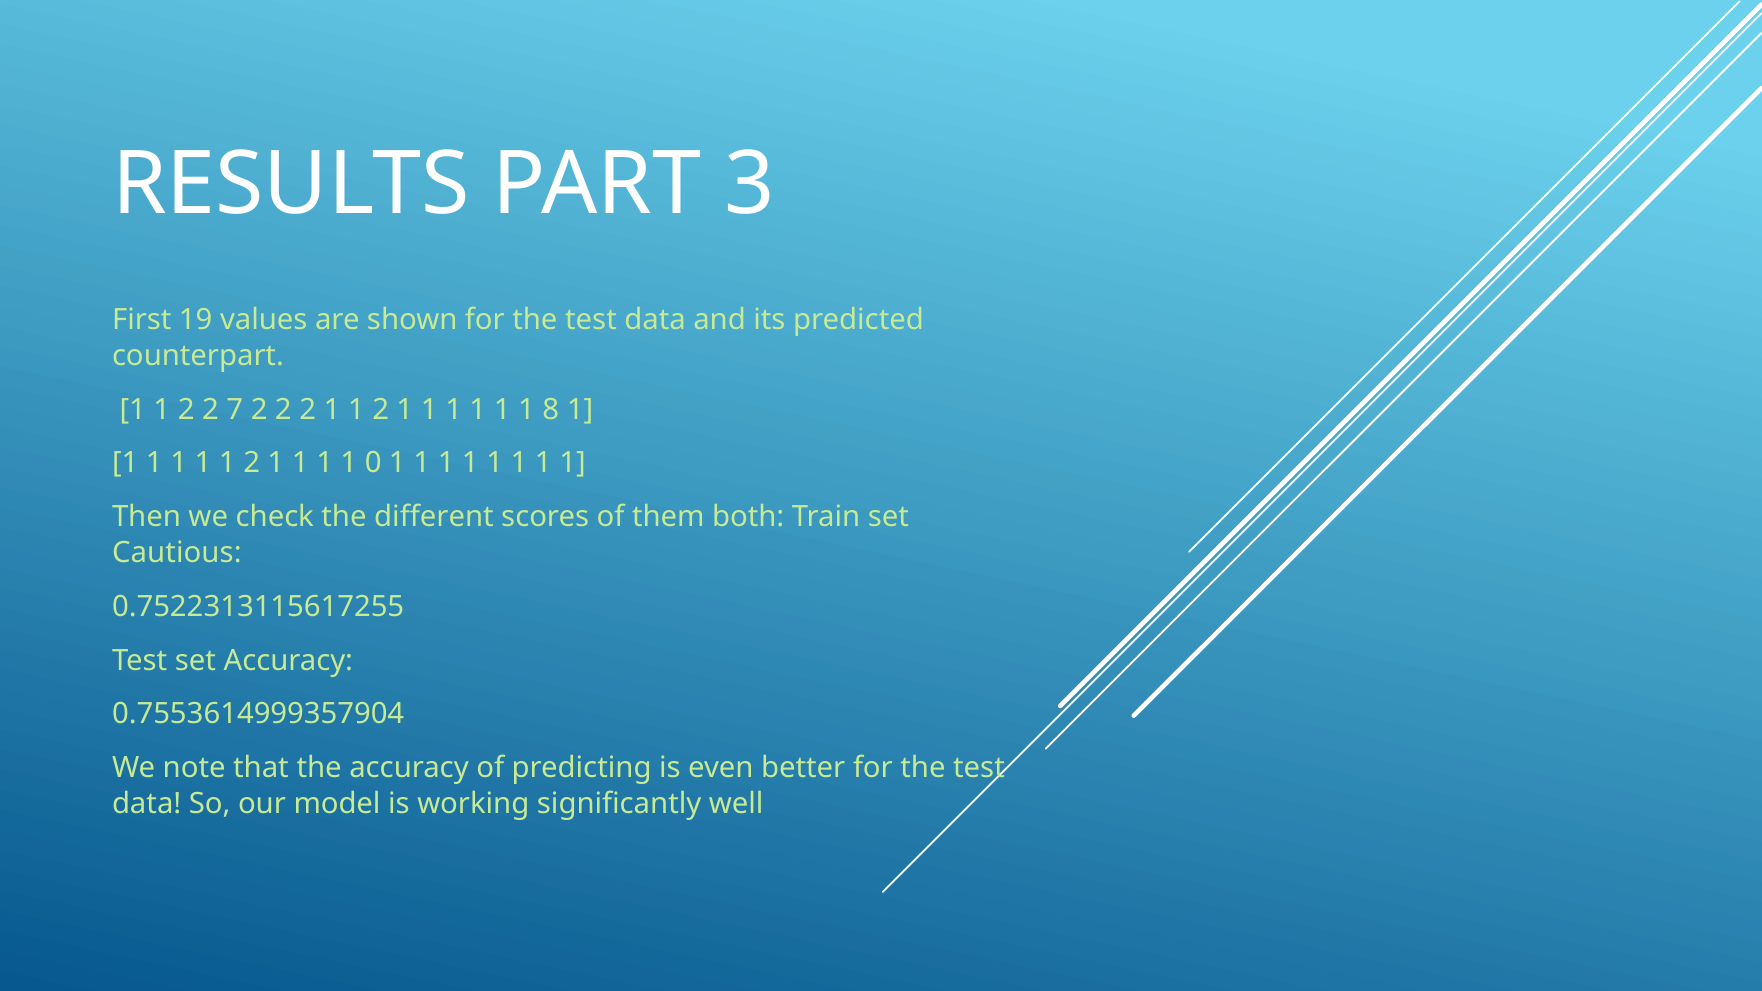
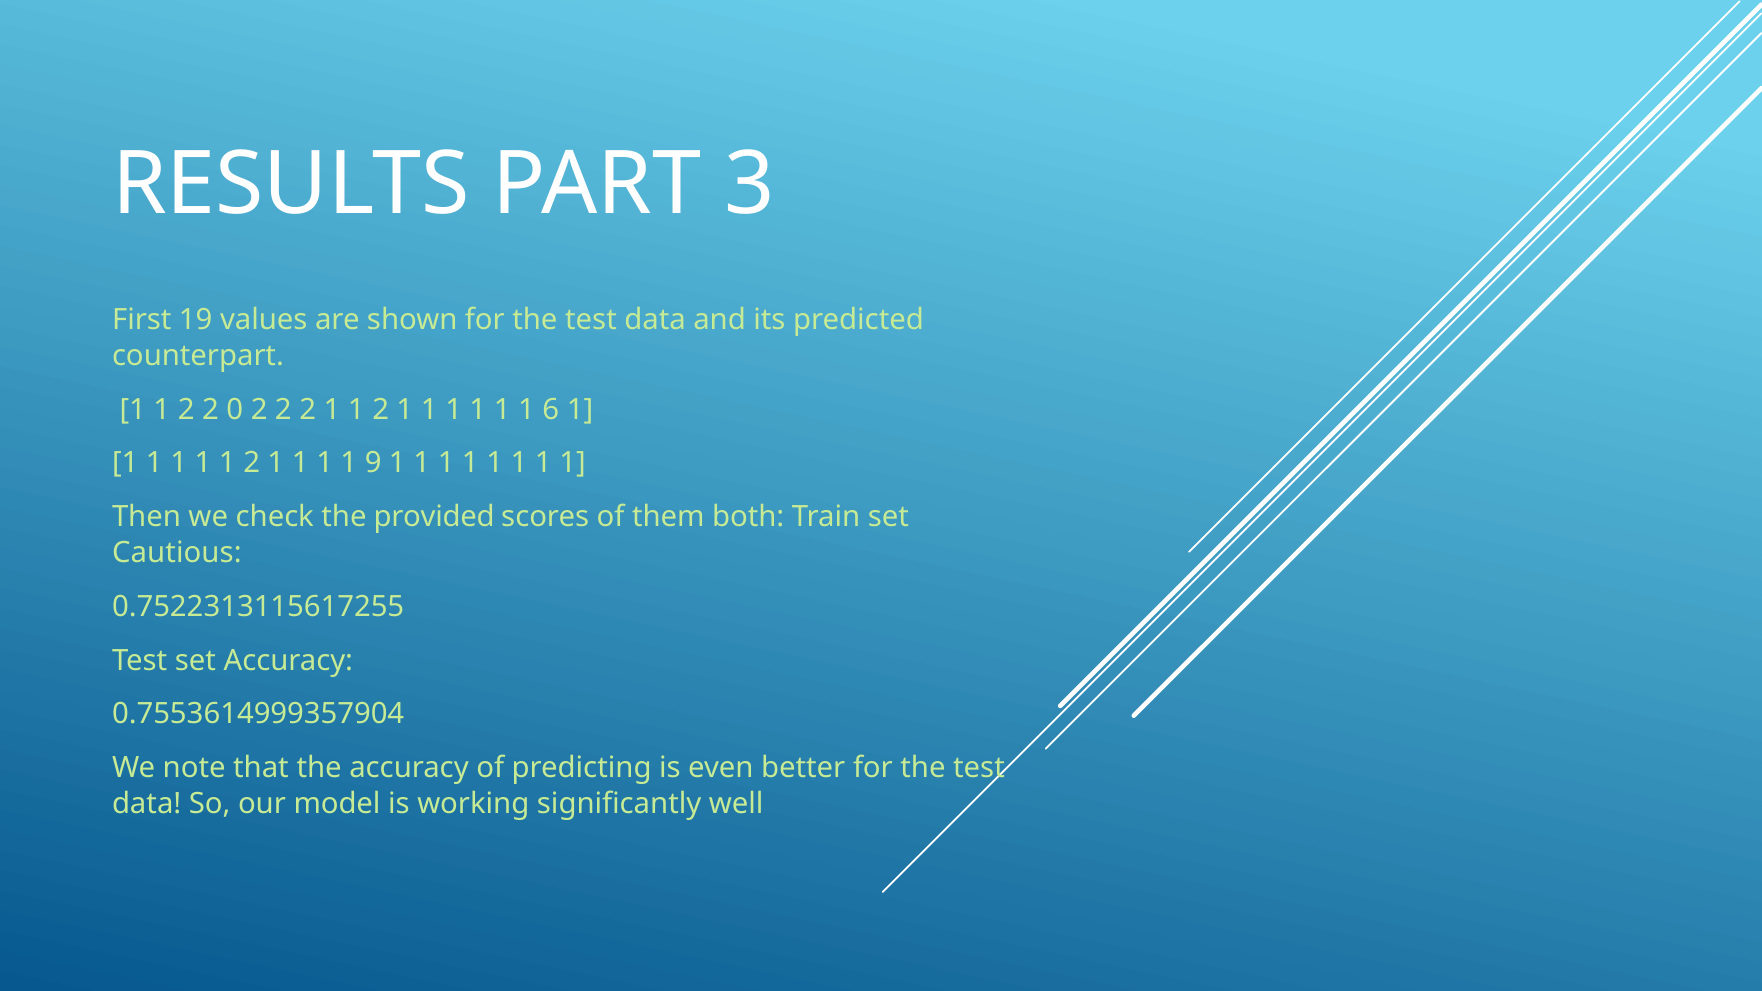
7: 7 -> 0
8: 8 -> 6
0: 0 -> 9
different: different -> provided
